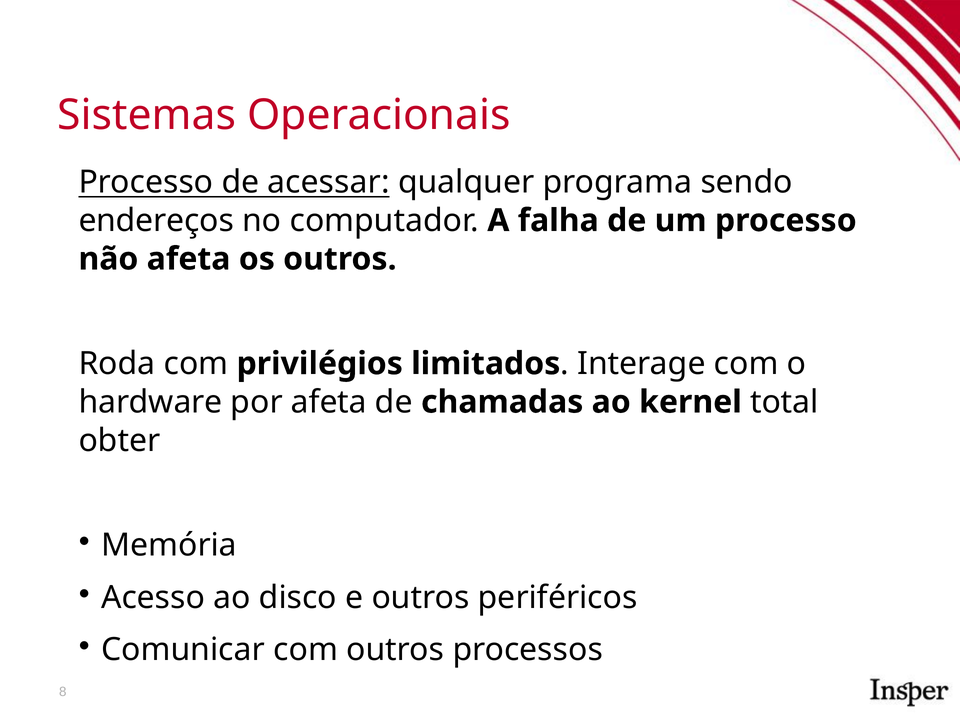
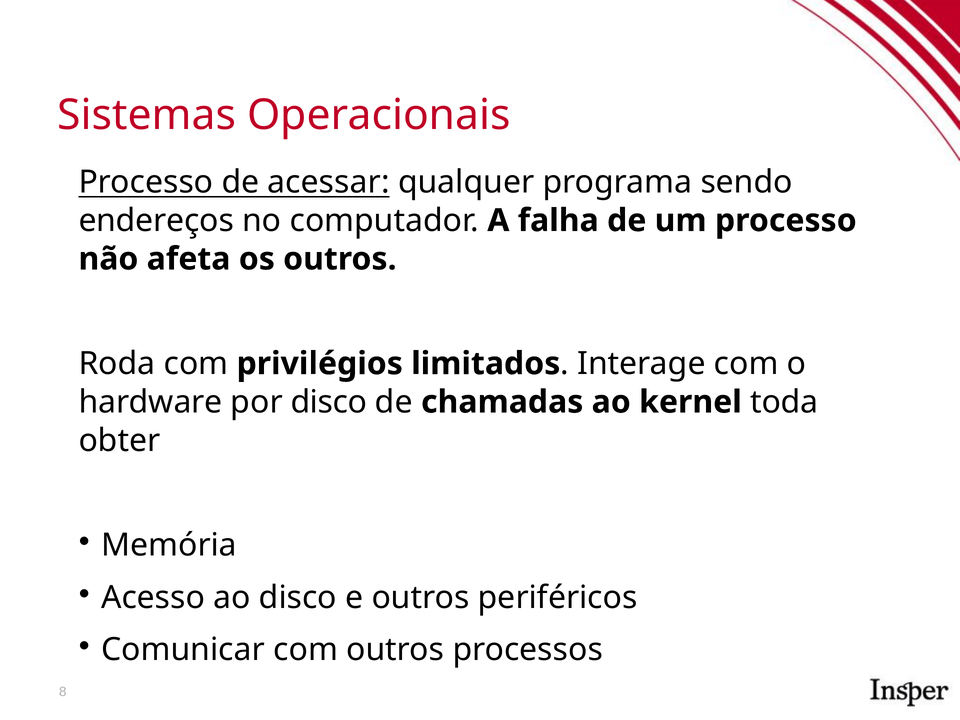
por afeta: afeta -> disco
total: total -> toda
